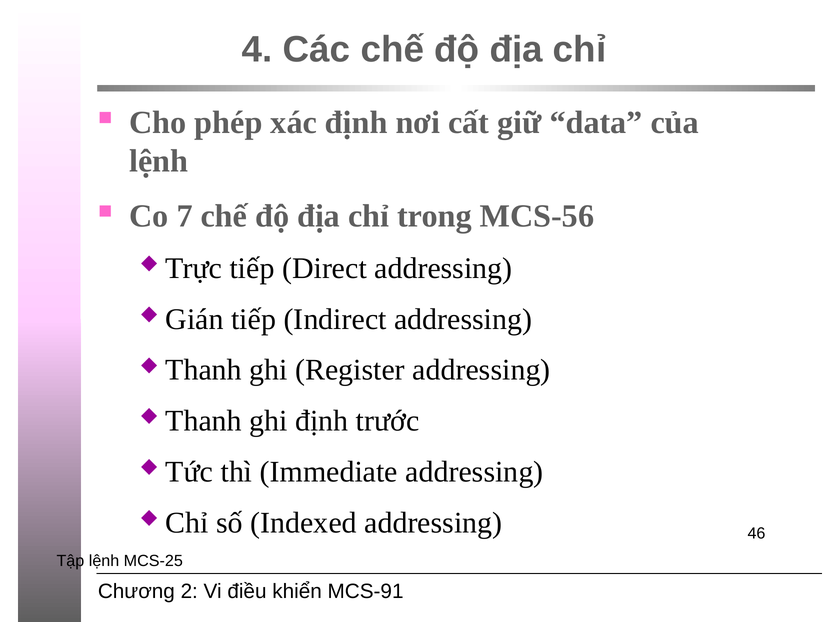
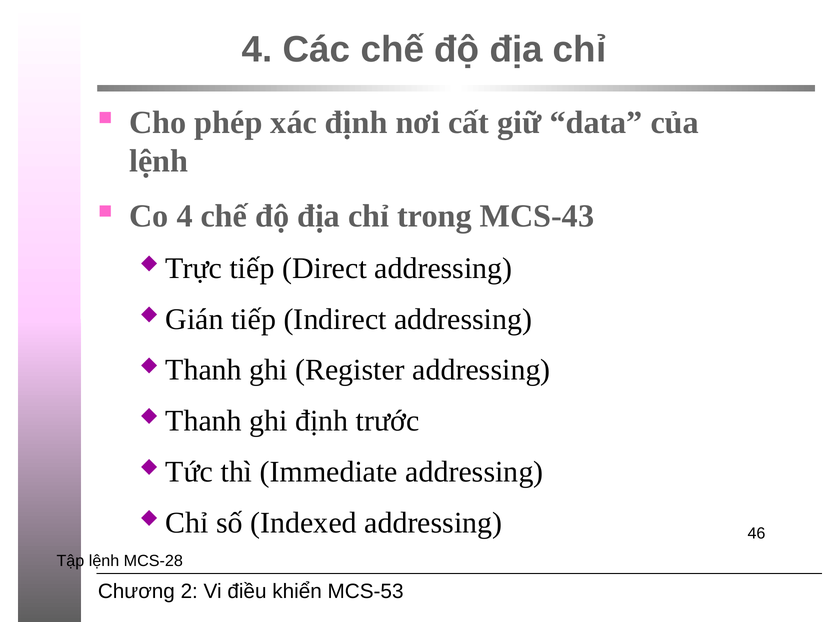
Co 7: 7 -> 4
MCS-56: MCS-56 -> MCS-43
MCS-25: MCS-25 -> MCS-28
MCS-91: MCS-91 -> MCS-53
